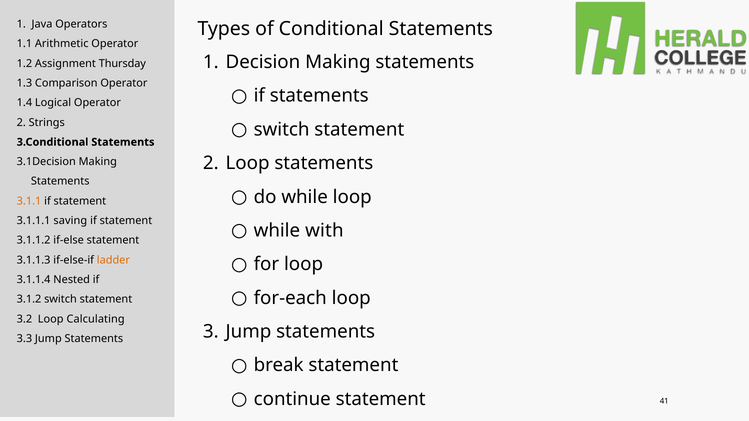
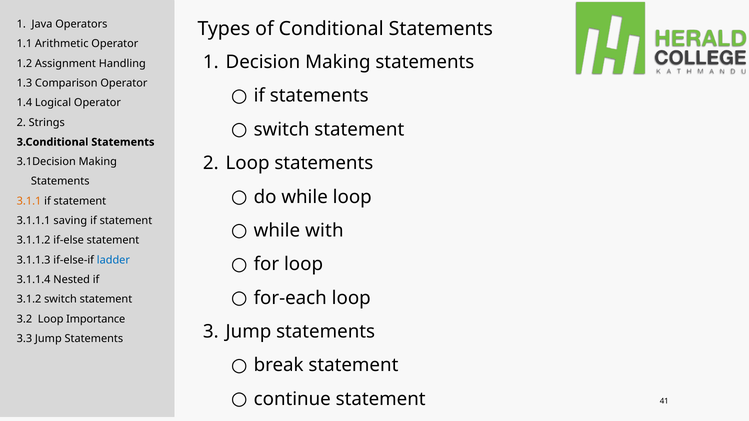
Thursday: Thursday -> Handling
ladder colour: orange -> blue
Calculating: Calculating -> Importance
